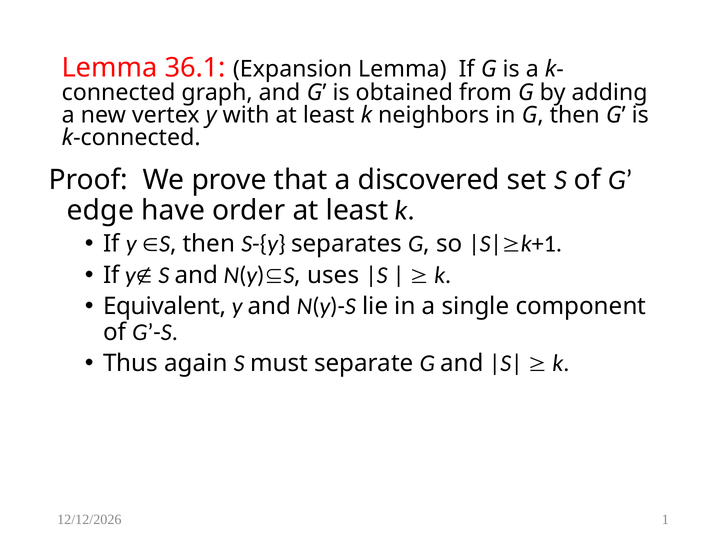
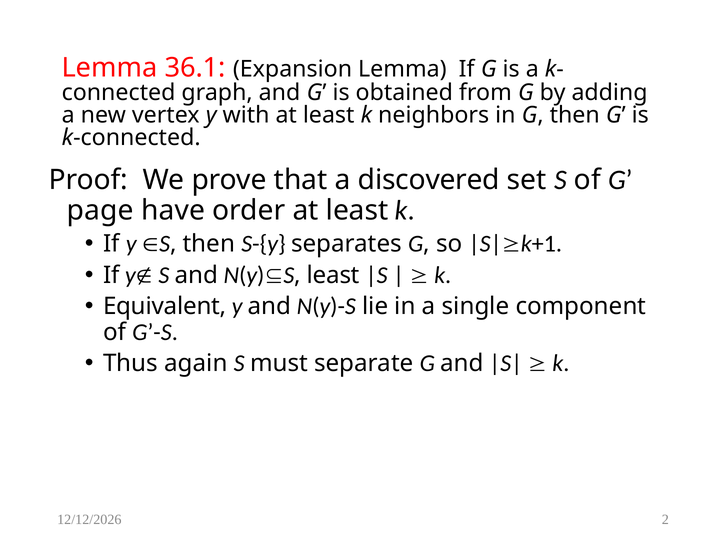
edge: edge -> page
uses at (333, 275): uses -> least
1: 1 -> 2
